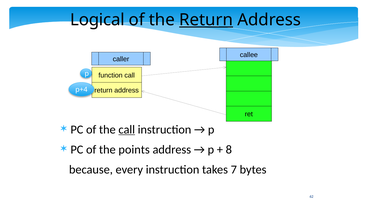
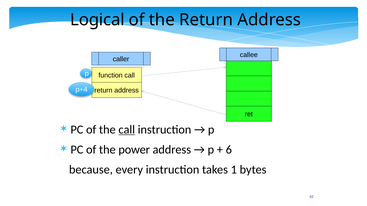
Return at (206, 20) underline: present -> none
points: points -> power
8: 8 -> 6
7: 7 -> 1
